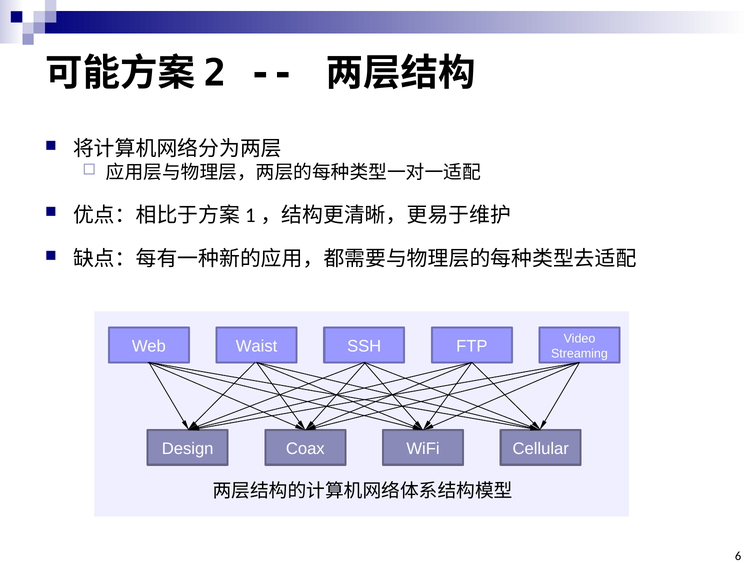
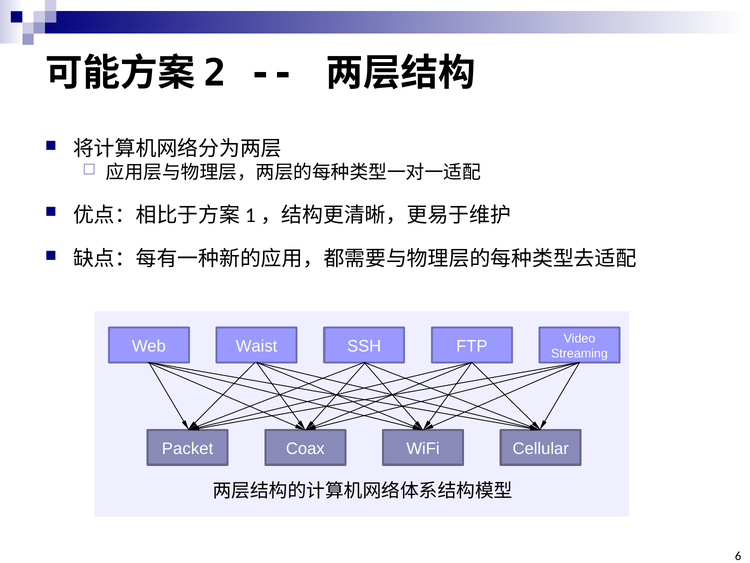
Design: Design -> Packet
